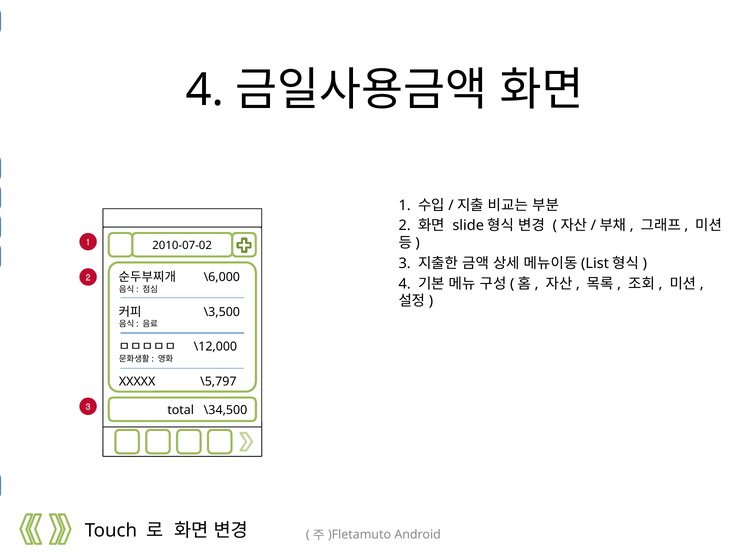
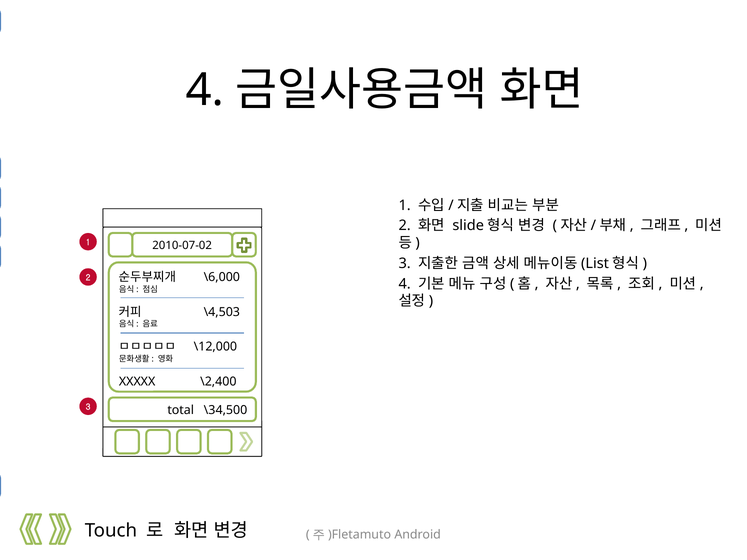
\3,500: \3,500 -> \4,503
\5,797: \5,797 -> \2,400
